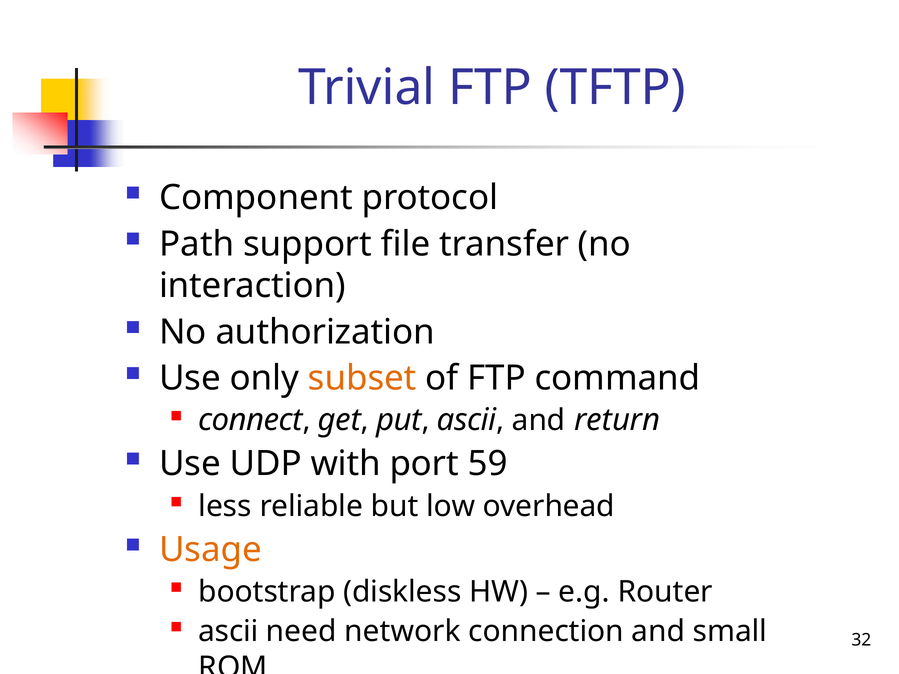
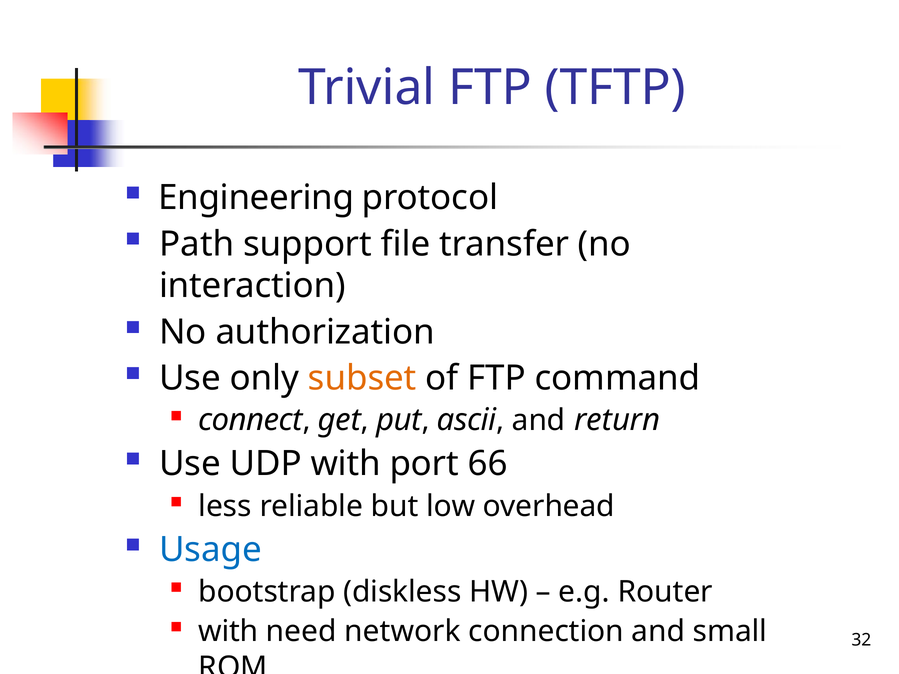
Component: Component -> Engineering
59: 59 -> 66
Usage colour: orange -> blue
ascii at (228, 632): ascii -> with
